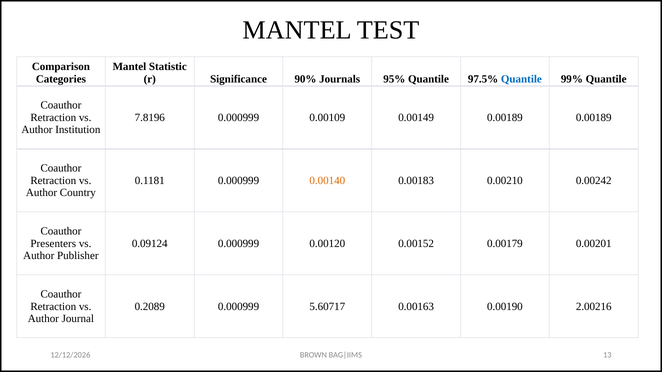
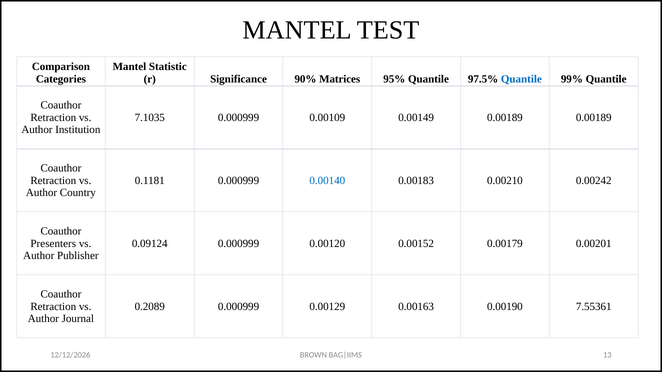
Journals: Journals -> Matrices
7.8196: 7.8196 -> 7.1035
0.00140 colour: orange -> blue
5.60717: 5.60717 -> 0.00129
2.00216: 2.00216 -> 7.55361
